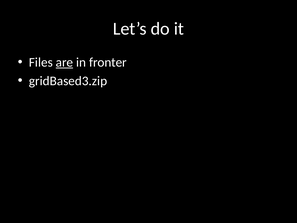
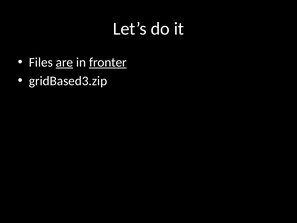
fronter underline: none -> present
